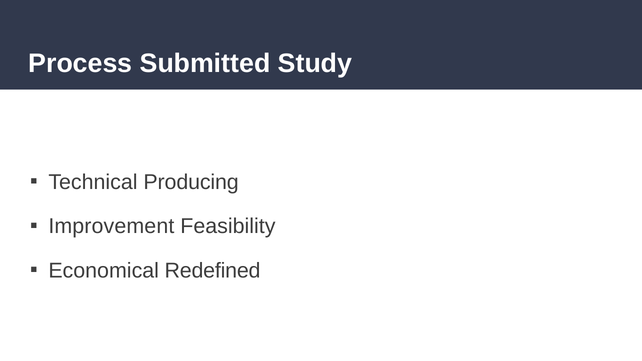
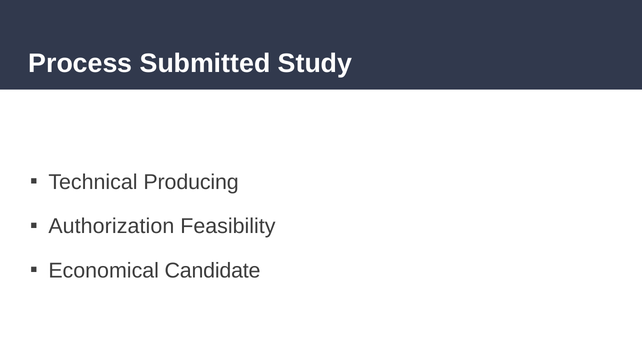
Improvement: Improvement -> Authorization
Redefined: Redefined -> Candidate
